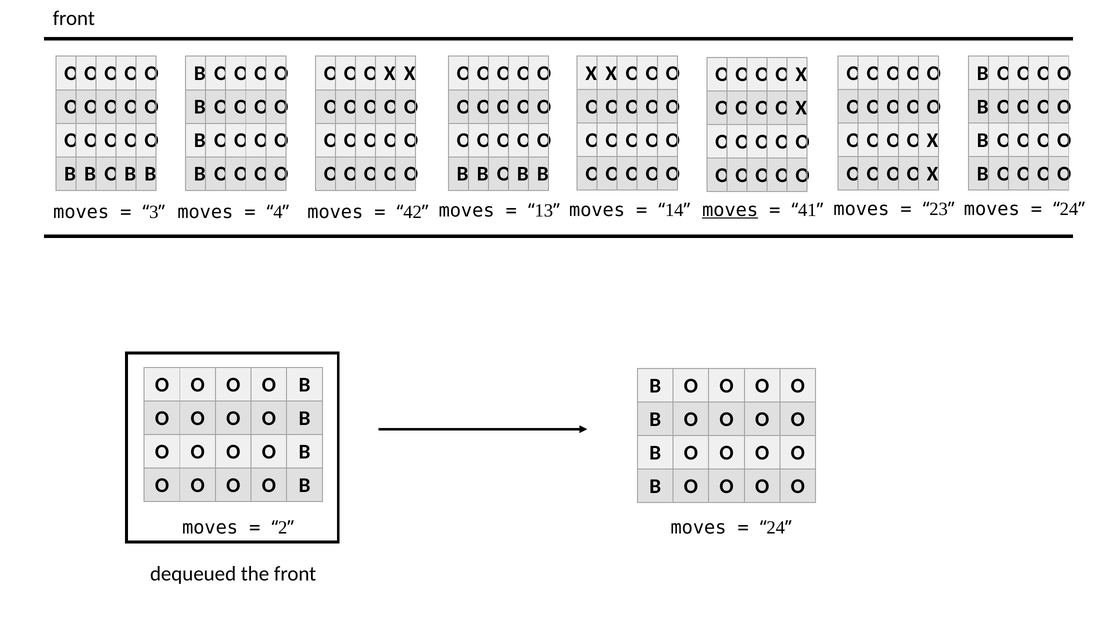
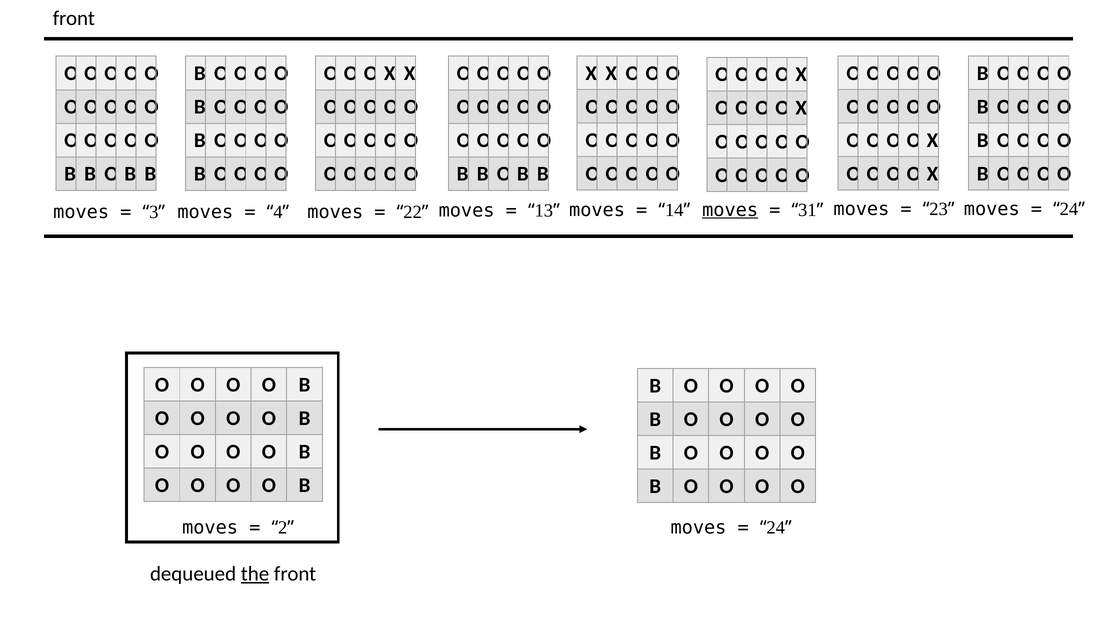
41: 41 -> 31
42: 42 -> 22
the underline: none -> present
